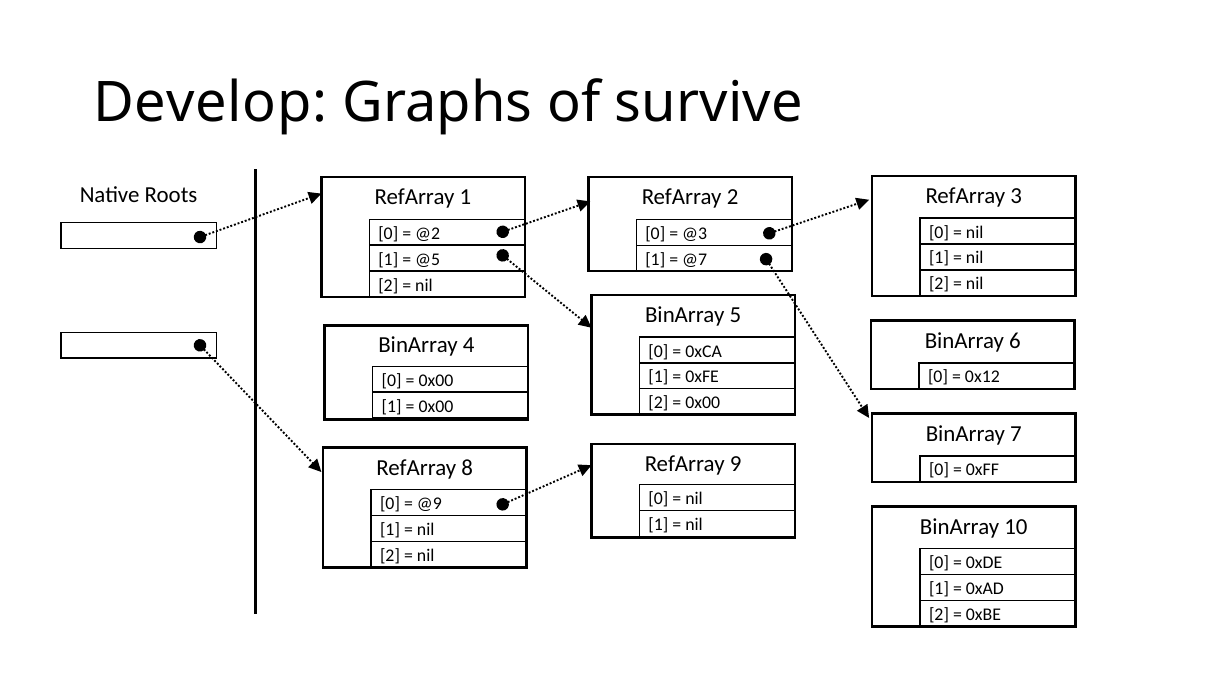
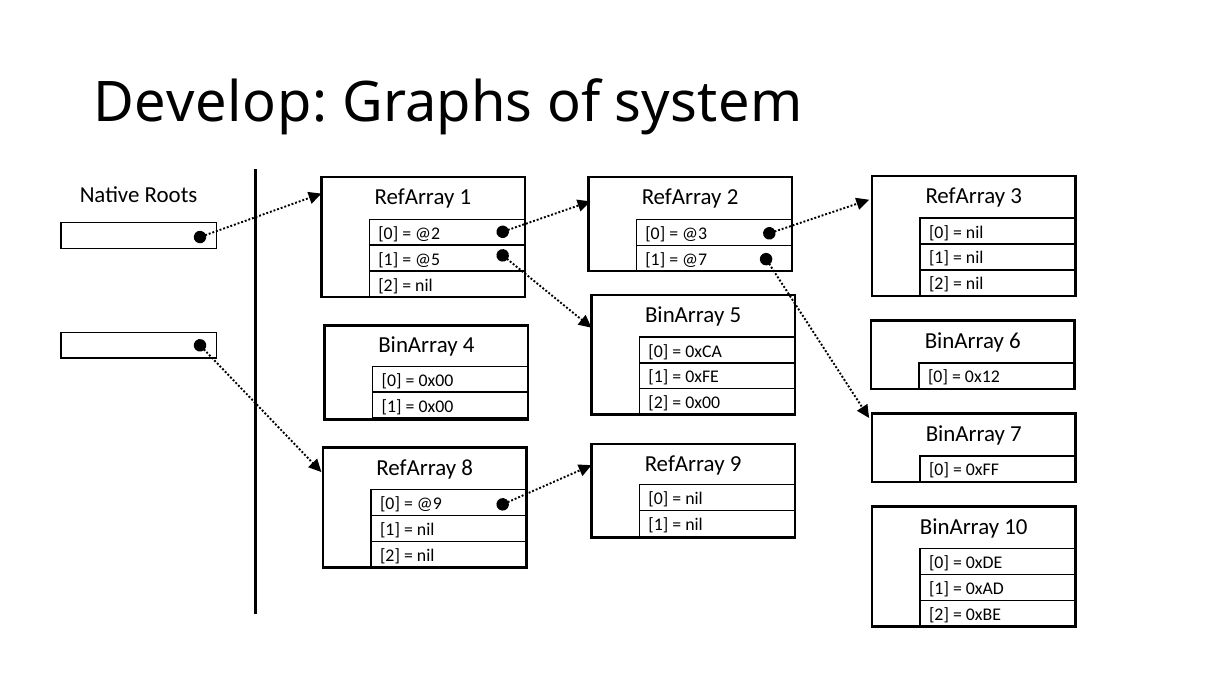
survive: survive -> system
